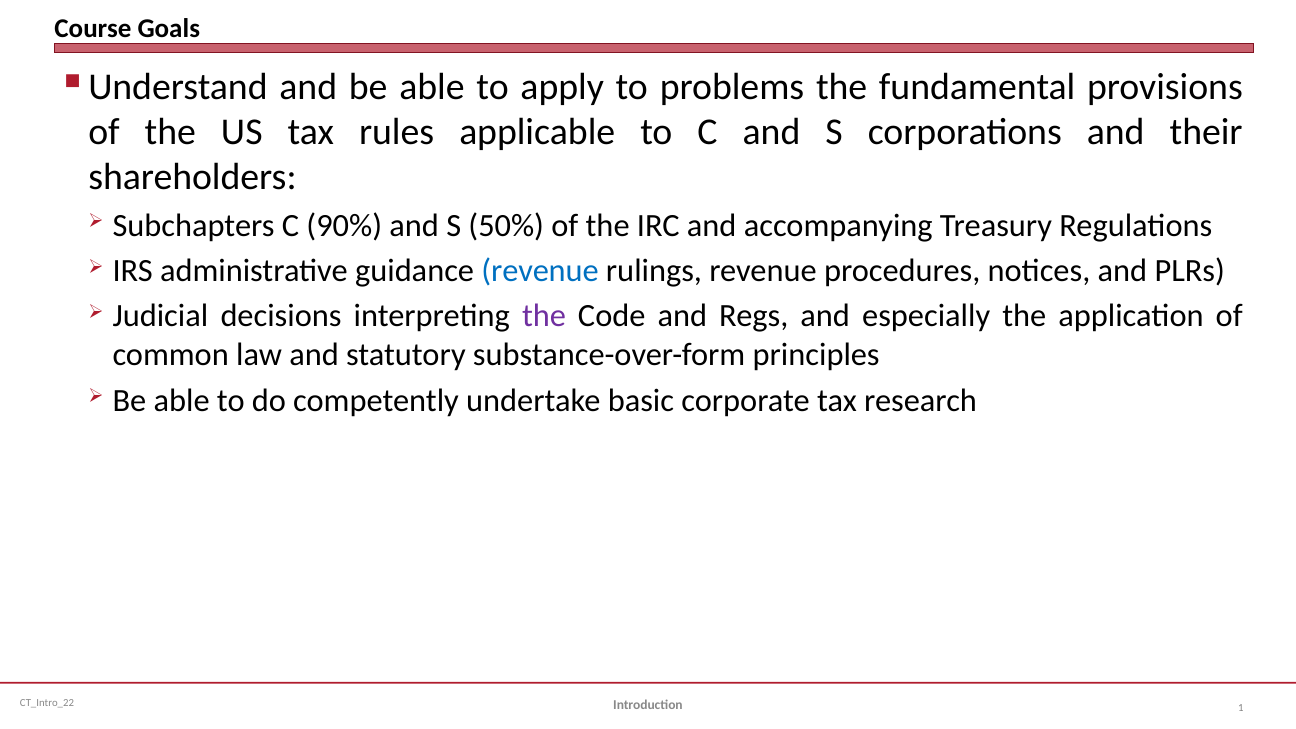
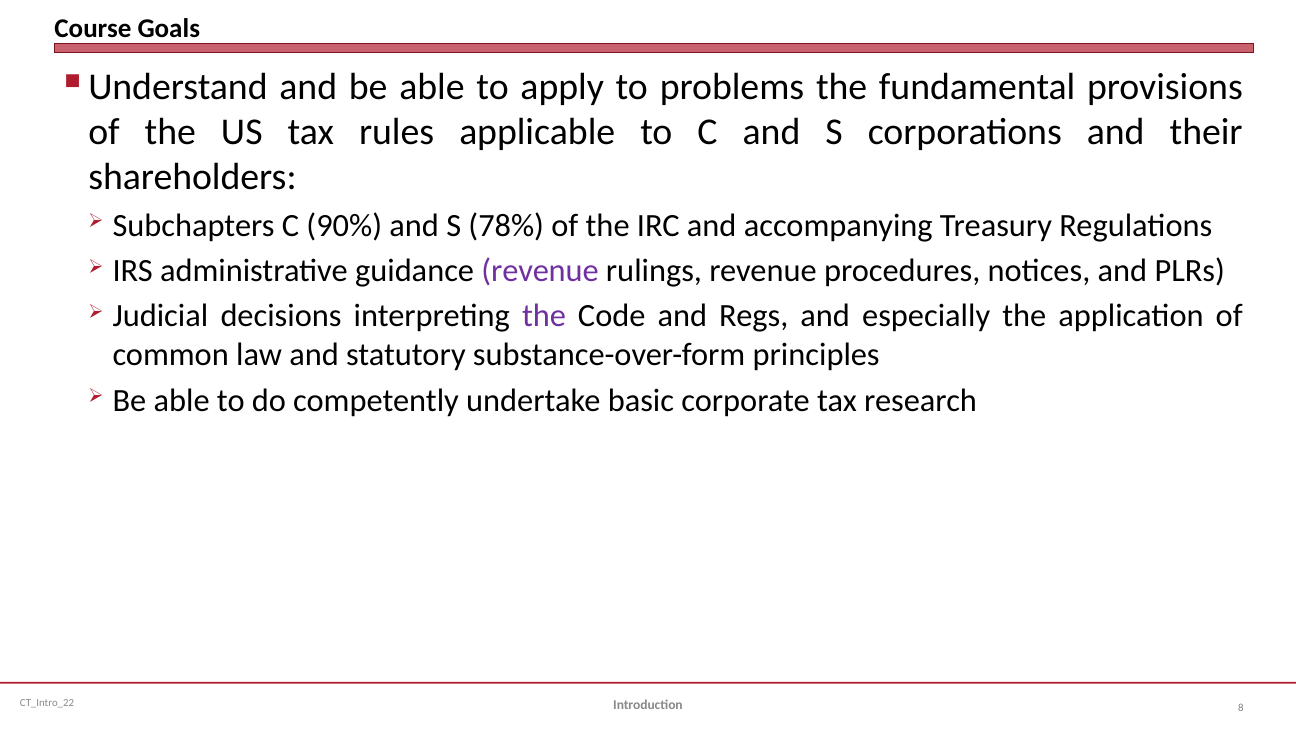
50%: 50% -> 78%
revenue at (540, 271) colour: blue -> purple
1: 1 -> 8
